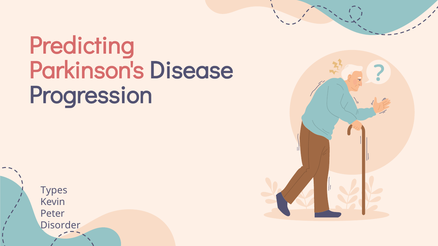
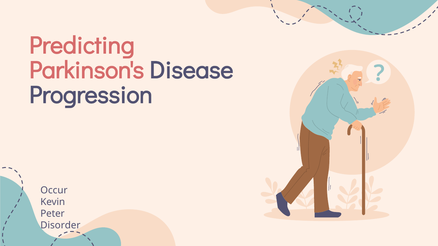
Types: Types -> Occur
